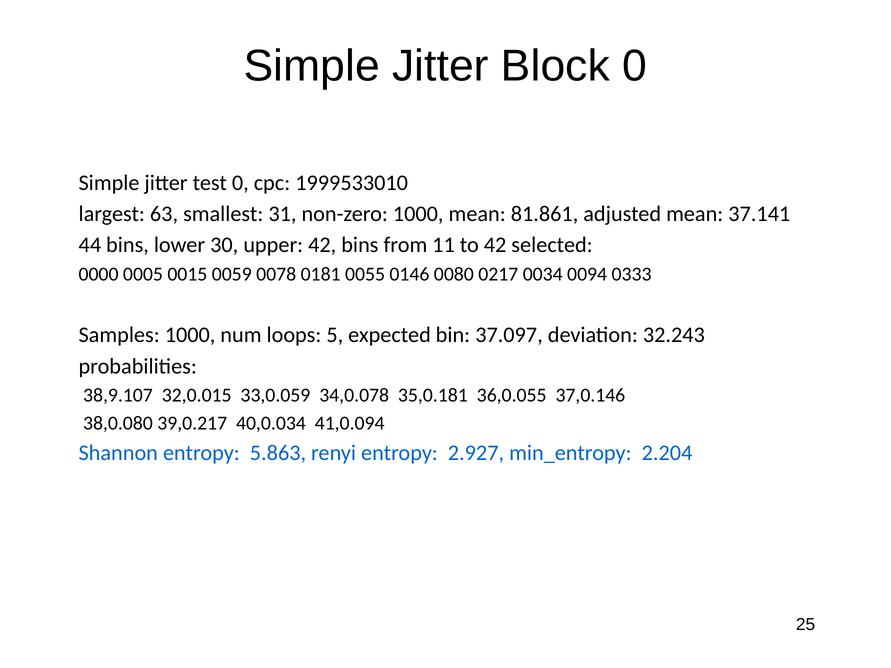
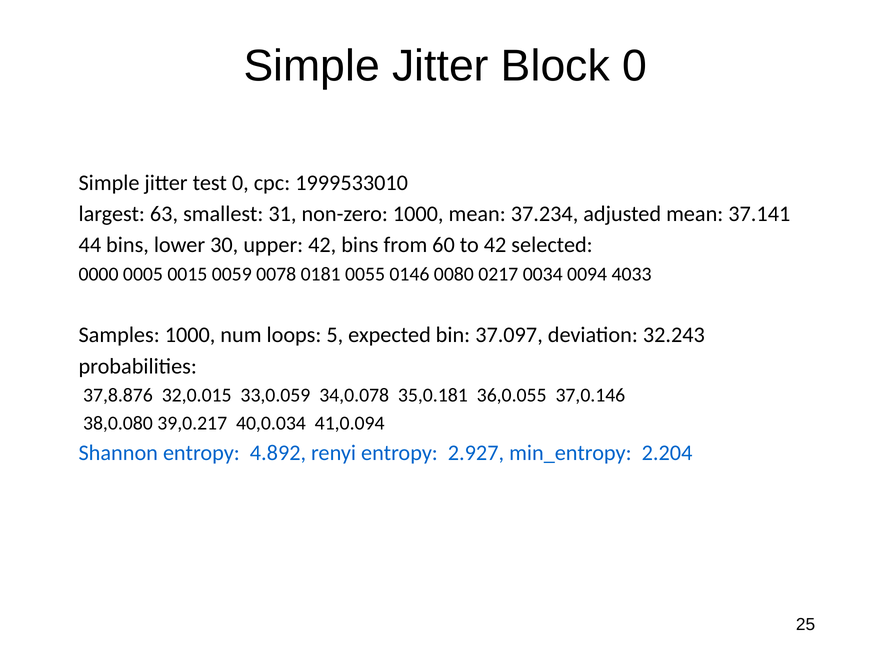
81.861: 81.861 -> 37.234
11: 11 -> 60
0333: 0333 -> 4033
38,9.107: 38,9.107 -> 37,8.876
5.863: 5.863 -> 4.892
